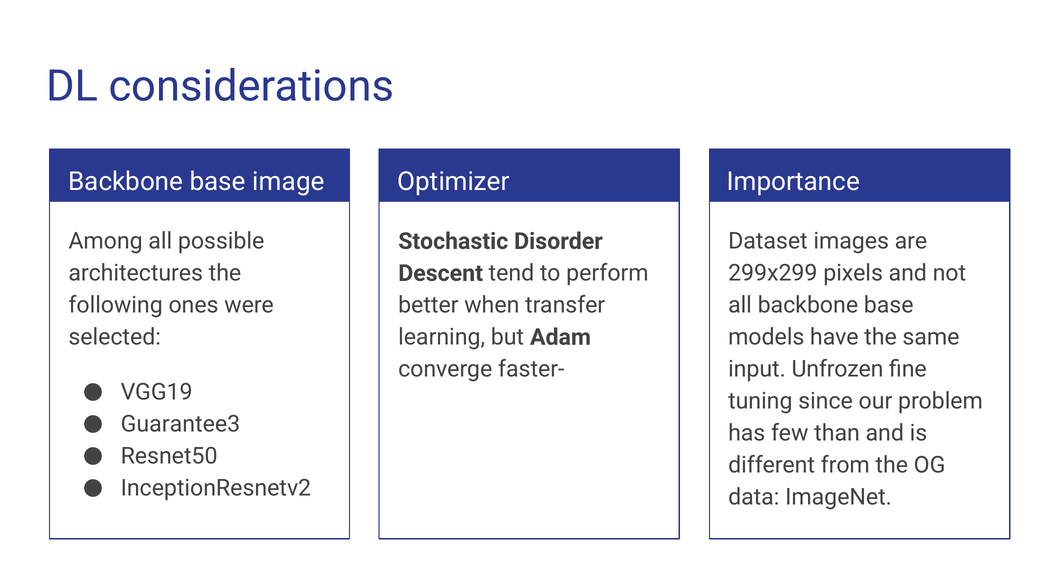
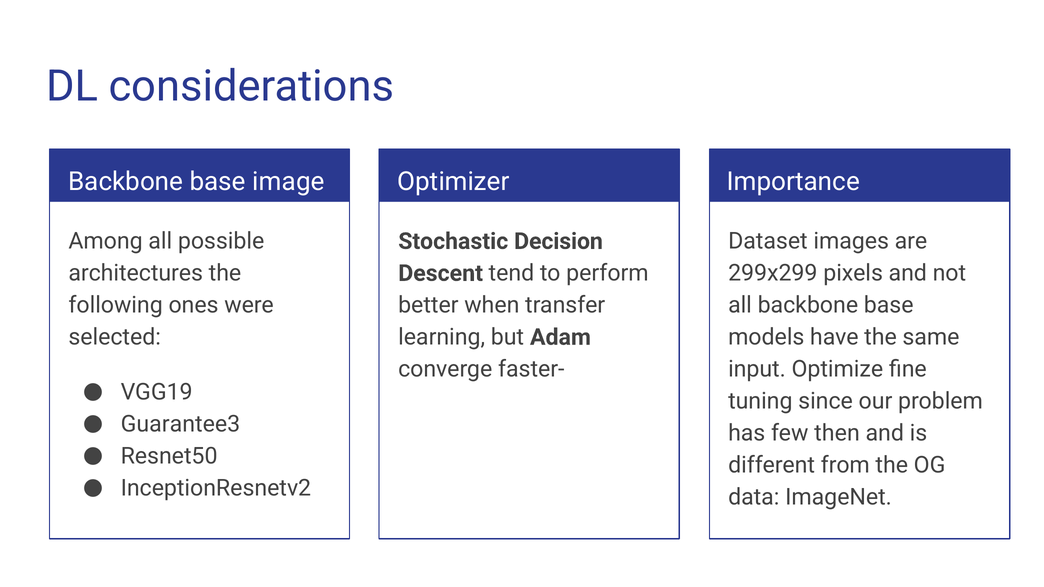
Disorder: Disorder -> Decision
Unfrozen: Unfrozen -> Optimize
than: than -> then
